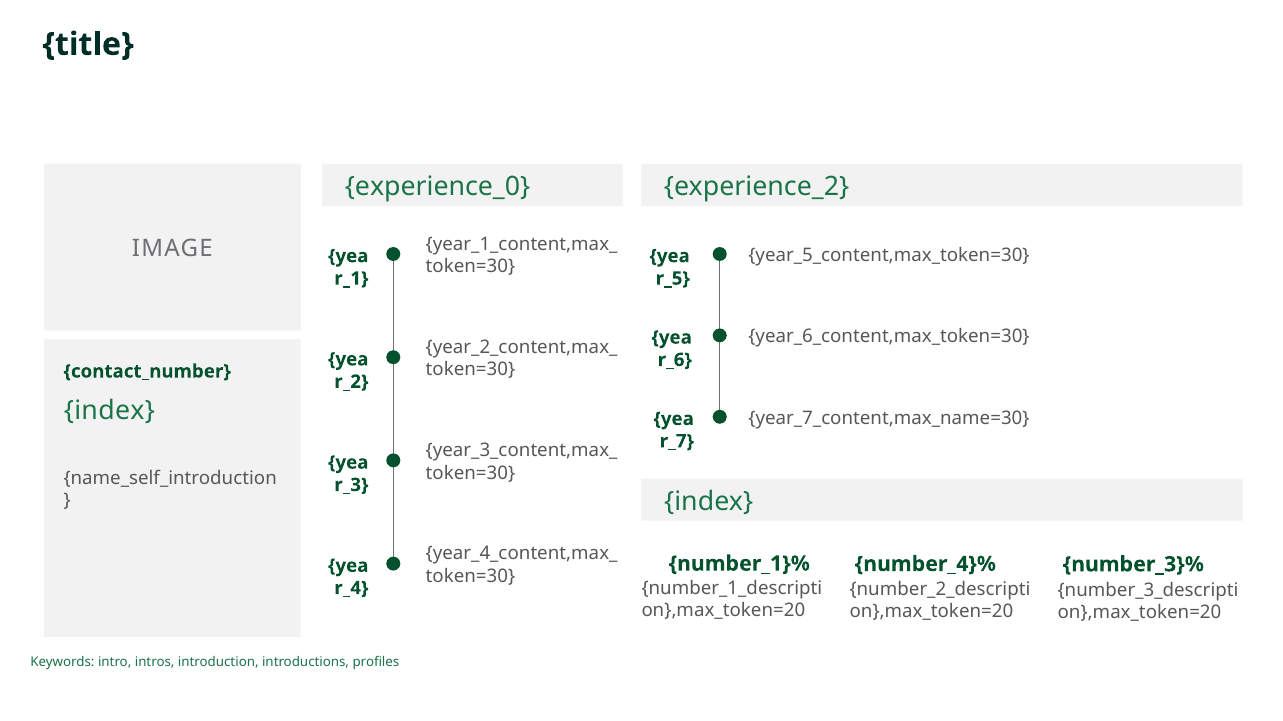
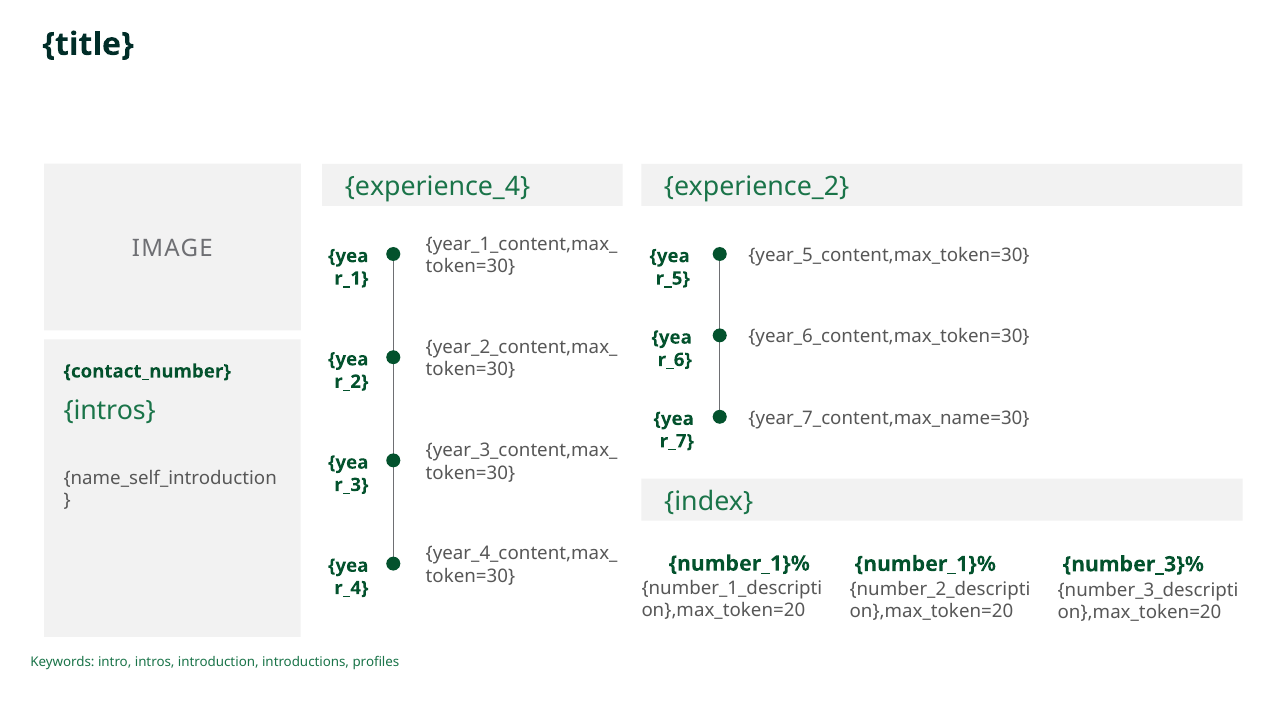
experience_0: experience_0 -> experience_4
index at (109, 411): index -> intros
number_1}% number_4}%: number_4}% -> number_1}%
